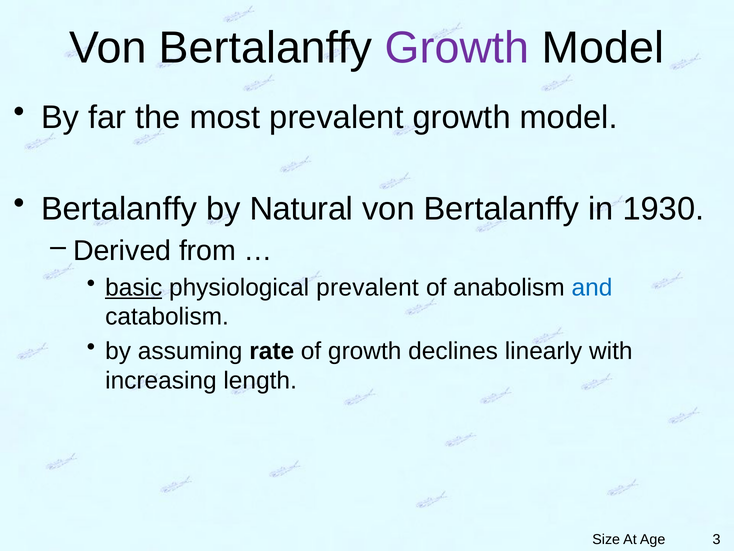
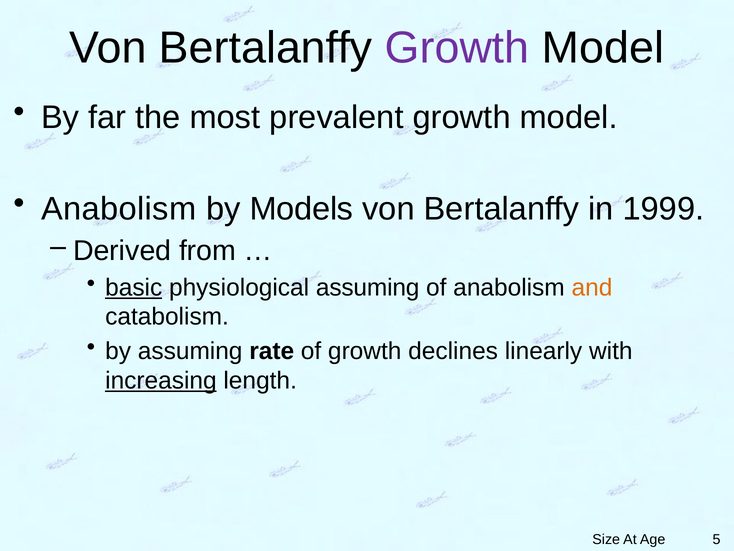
Bertalanffy at (119, 209): Bertalanffy -> Anabolism
Natural: Natural -> Models
1930: 1930 -> 1999
physiological prevalent: prevalent -> assuming
and colour: blue -> orange
increasing underline: none -> present
3: 3 -> 5
